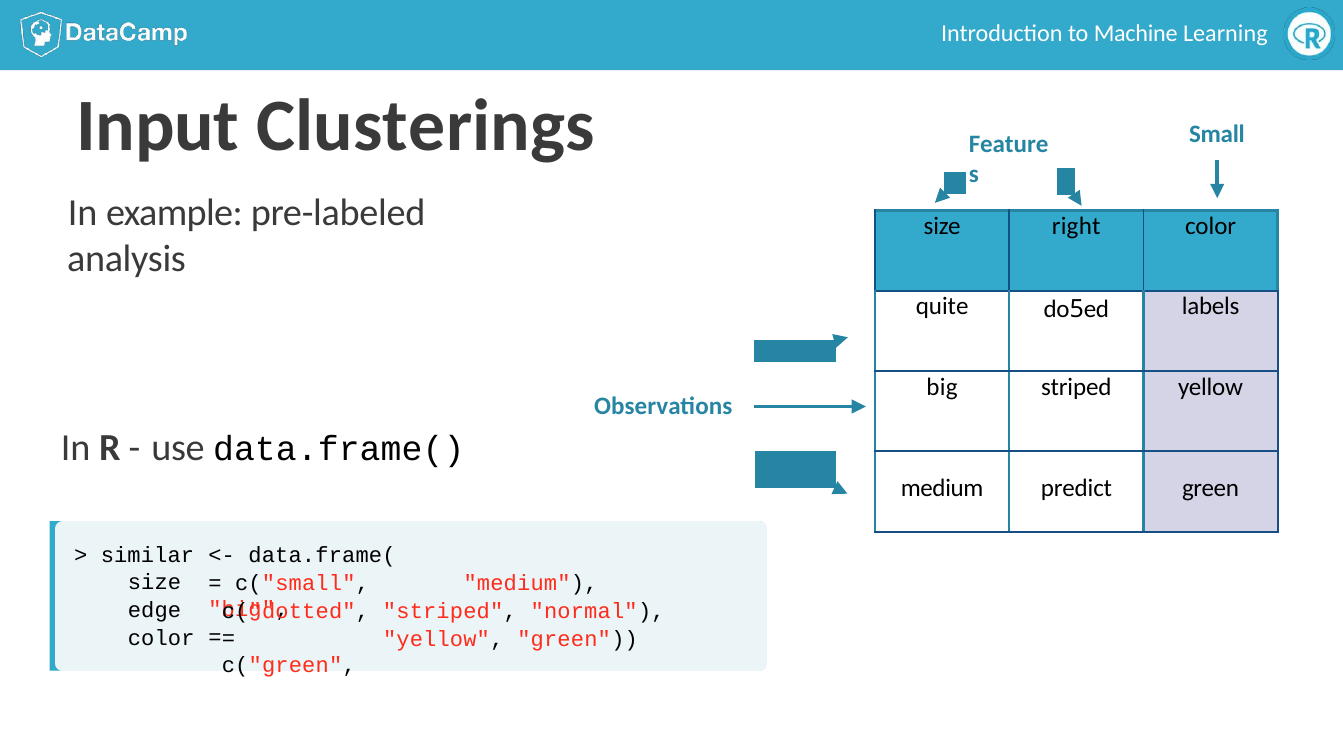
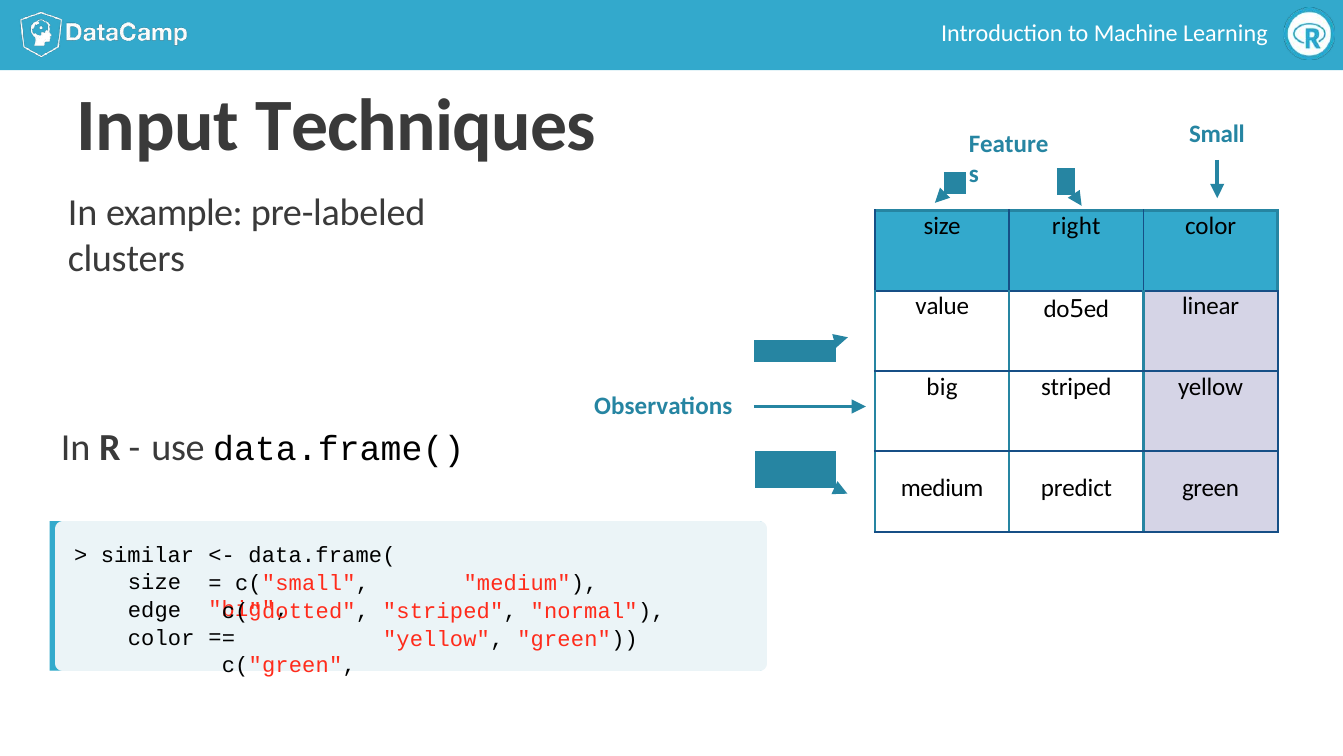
Clusterings: Clusterings -> Techniques
analysis: analysis -> clusters
quite: quite -> value
labels: labels -> linear
